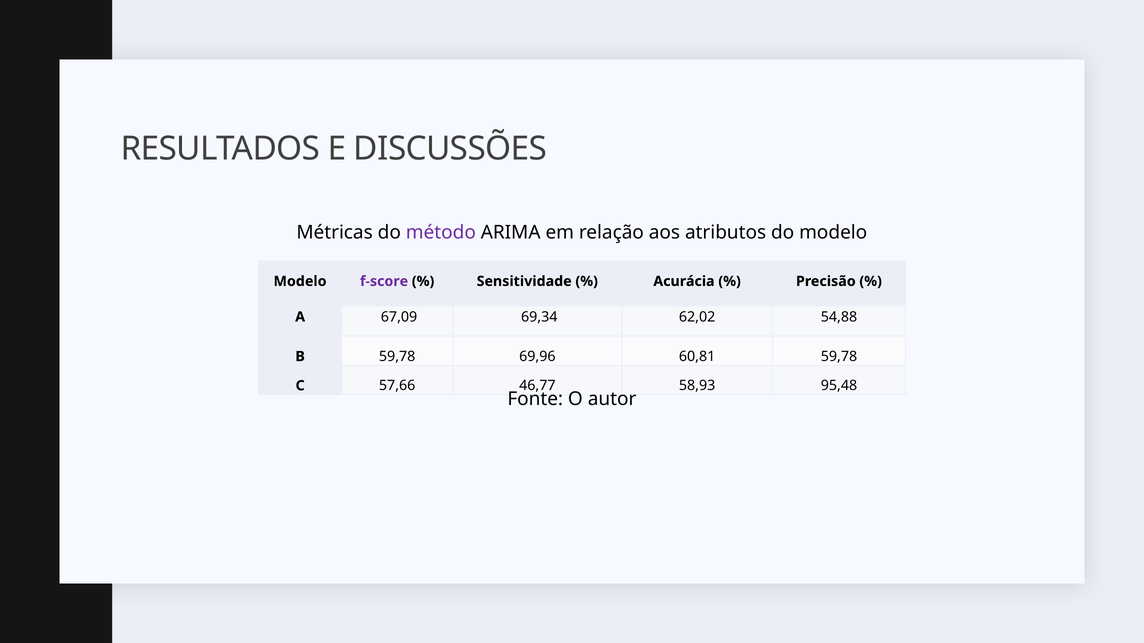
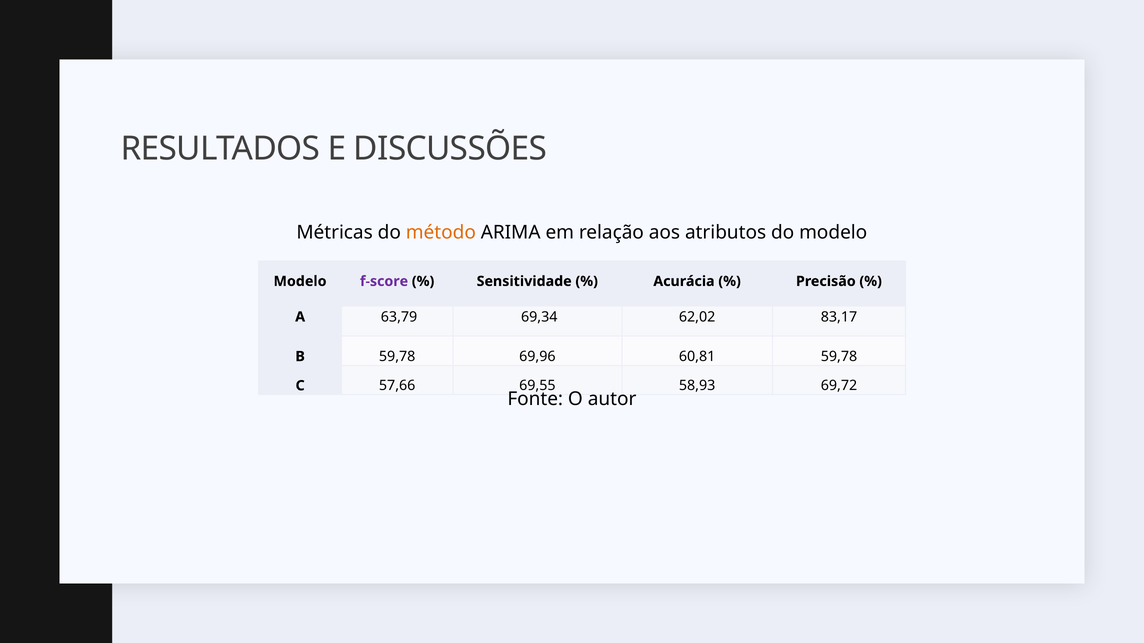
método colour: purple -> orange
67,09: 67,09 -> 63,79
54,88: 54,88 -> 83,17
46,77: 46,77 -> 69,55
95,48: 95,48 -> 69,72
